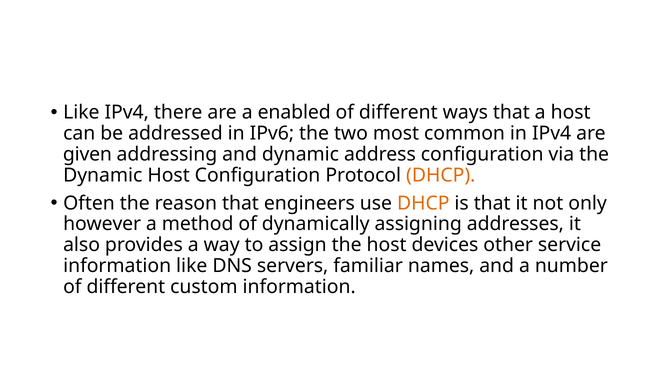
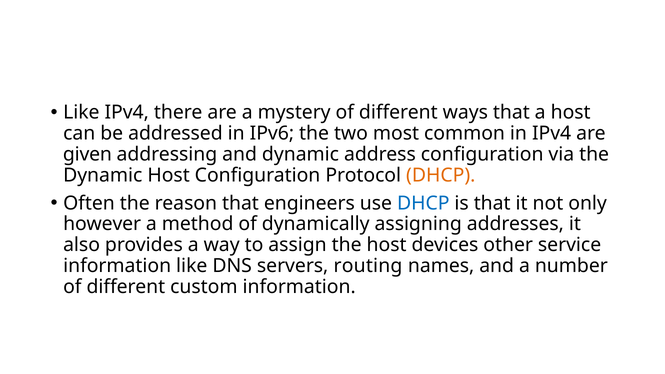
enabled: enabled -> mystery
DHCP at (423, 203) colour: orange -> blue
familiar: familiar -> routing
